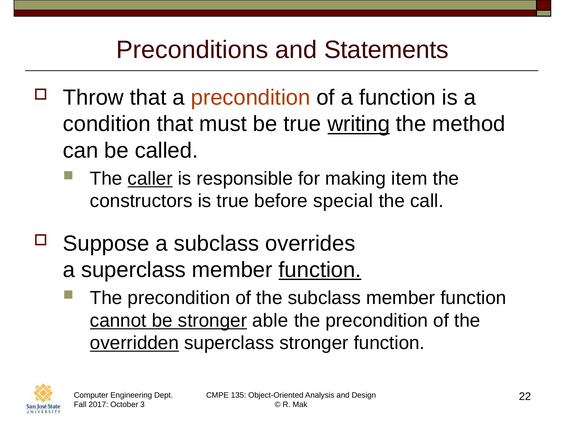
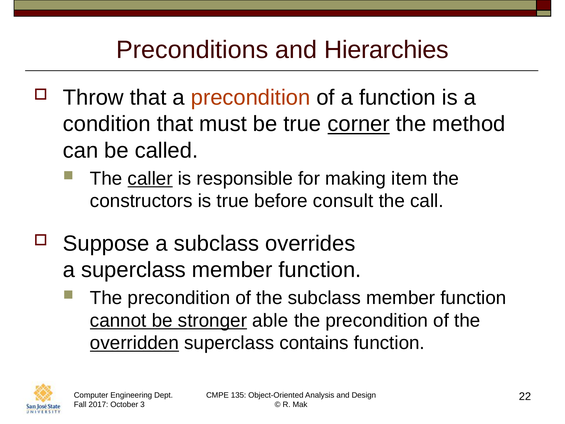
Statements: Statements -> Hierarchies
writing: writing -> corner
special: special -> consult
function at (320, 270) underline: present -> none
superclass stronger: stronger -> contains
